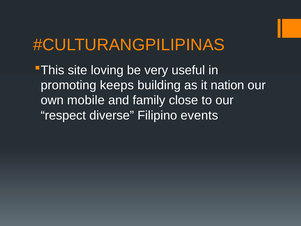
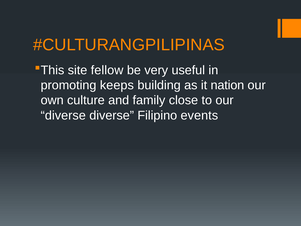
loving: loving -> fellow
mobile: mobile -> culture
respect at (63, 115): respect -> diverse
